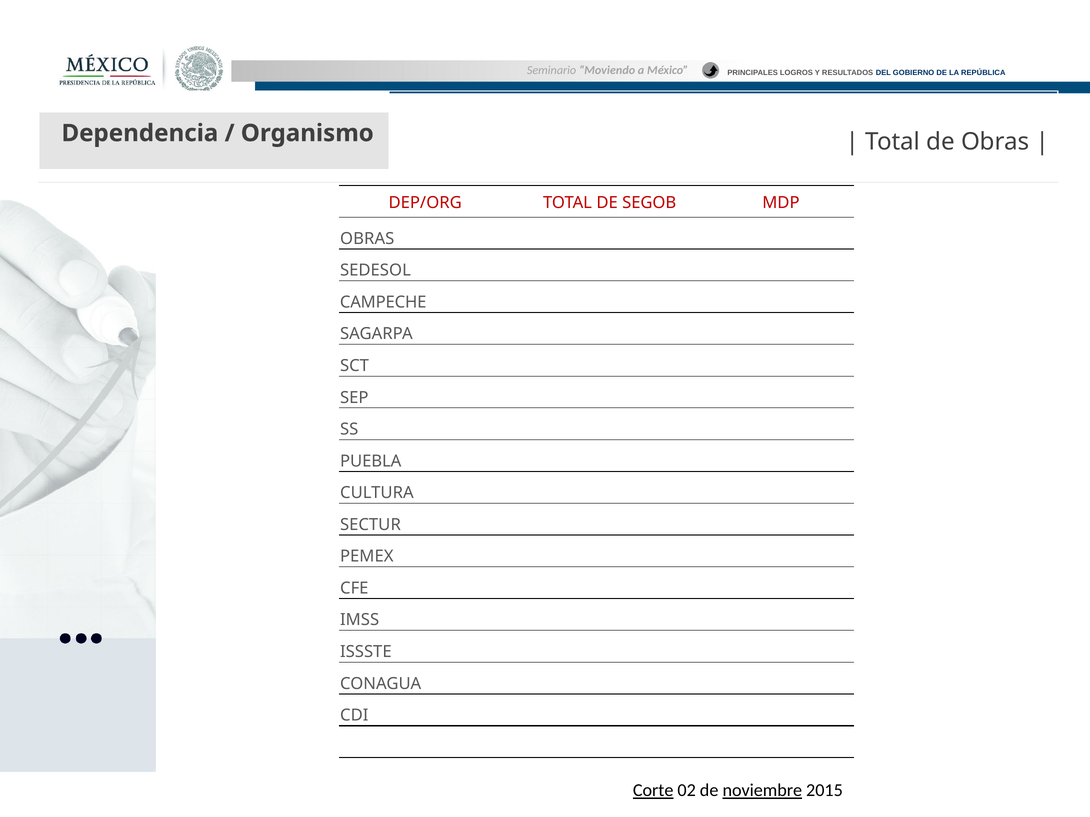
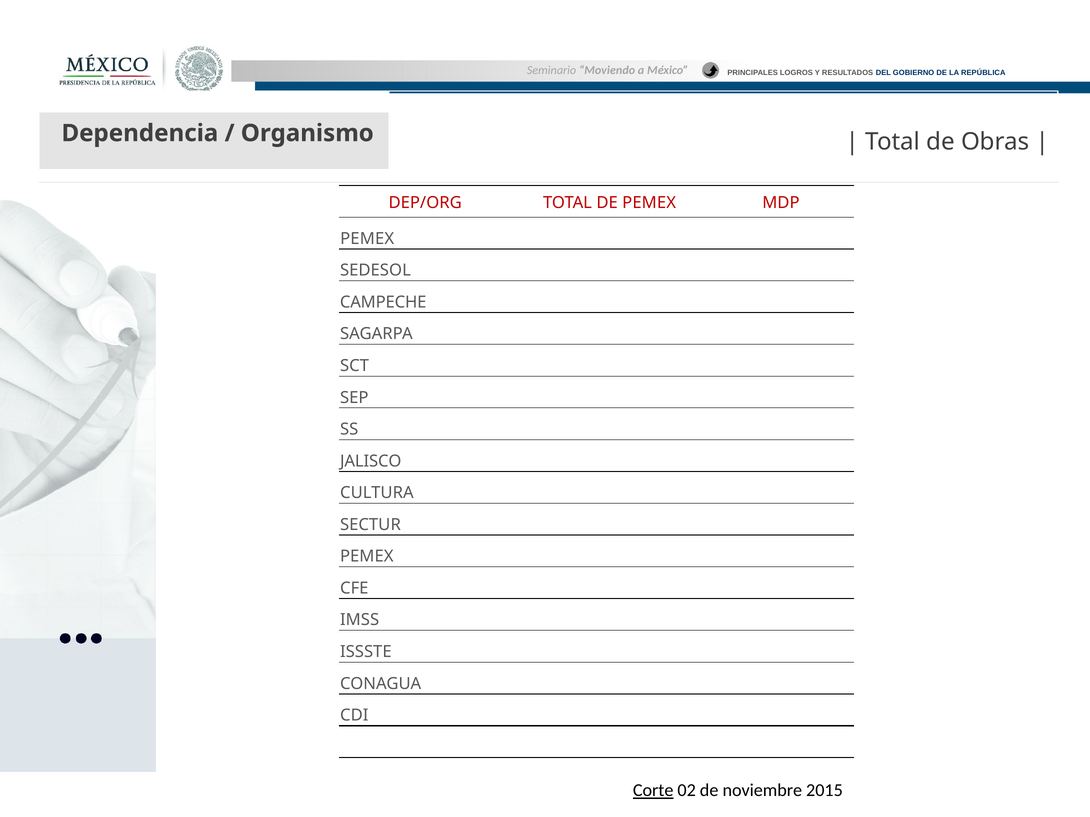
DE SEGOB: SEGOB -> PEMEX
OBRAS at (367, 239): OBRAS -> PEMEX
PUEBLA: PUEBLA -> JALISCO
noviembre underline: present -> none
